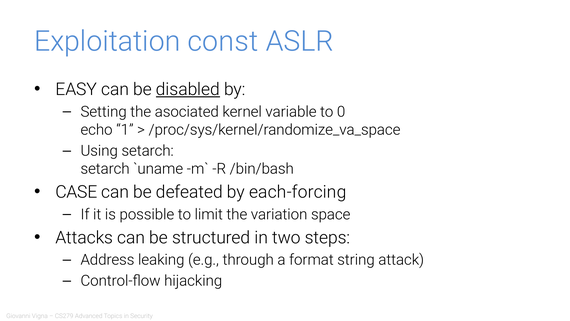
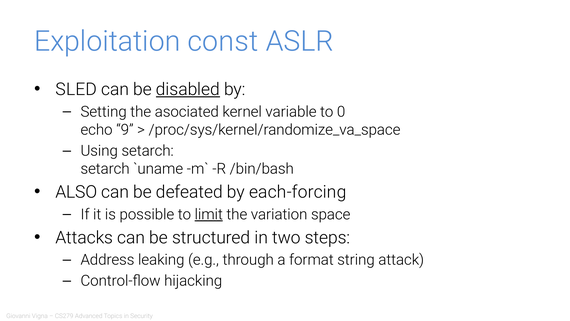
EASY: EASY -> SLED
1: 1 -> 9
CASE: CASE -> ALSO
limit underline: none -> present
